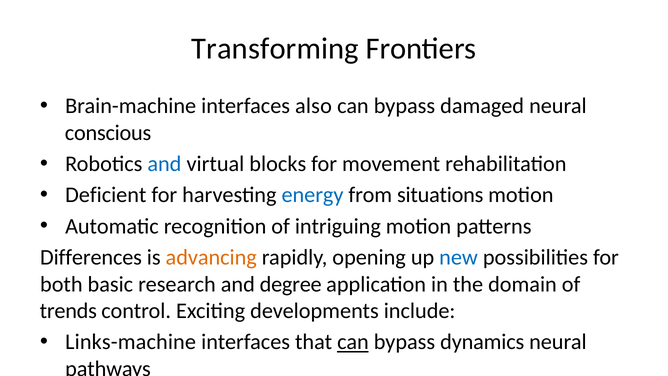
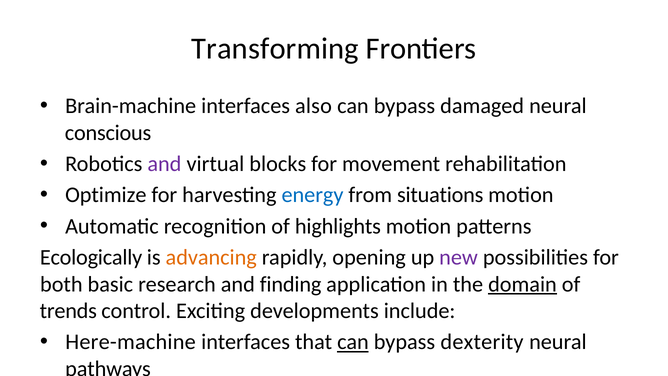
and at (164, 164) colour: blue -> purple
Deficient: Deficient -> Optimize
intriguing: intriguing -> highlights
Differences: Differences -> Ecologically
new at (459, 257) colour: blue -> purple
degree: degree -> finding
domain underline: none -> present
Links-machine: Links-machine -> Here-machine
dynamics: dynamics -> dexterity
